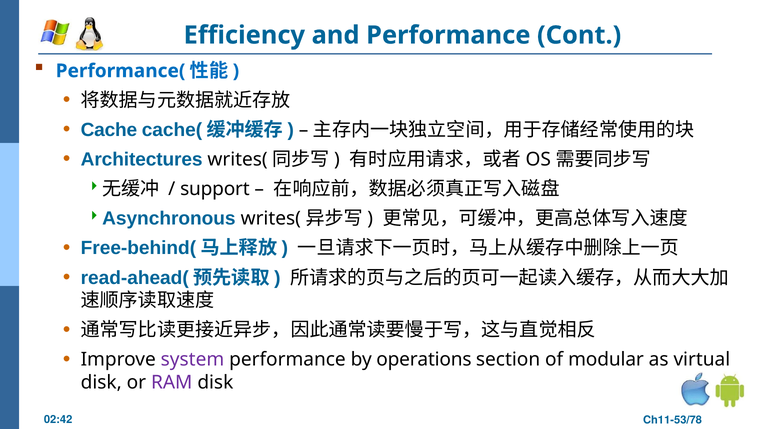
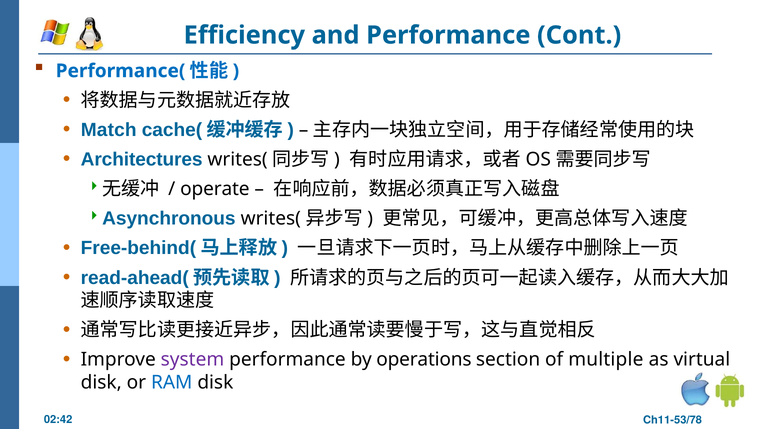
Cache: Cache -> Match
support: support -> operate
modular: modular -> multiple
RAM colour: purple -> blue
